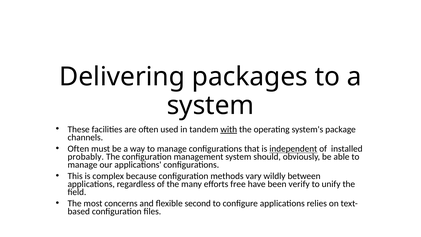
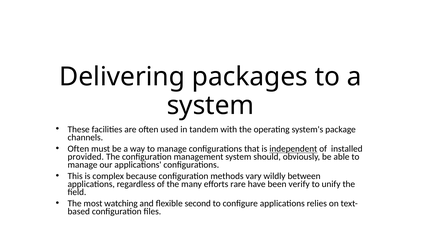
with underline: present -> none
probably: probably -> provided
free: free -> rare
concerns: concerns -> watching
